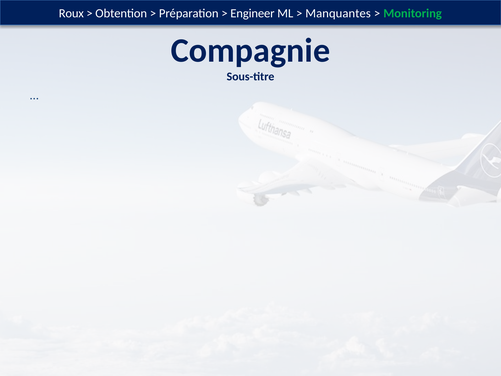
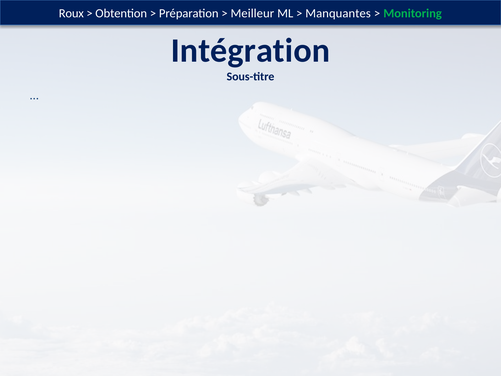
Engineer: Engineer -> Meilleur
Compagnie: Compagnie -> Intégration
